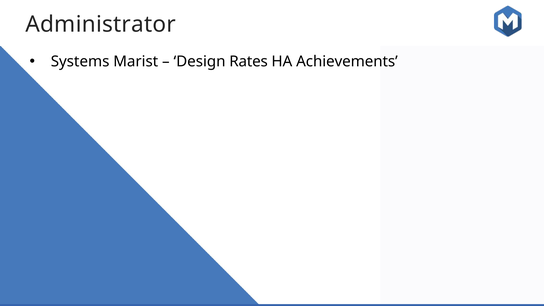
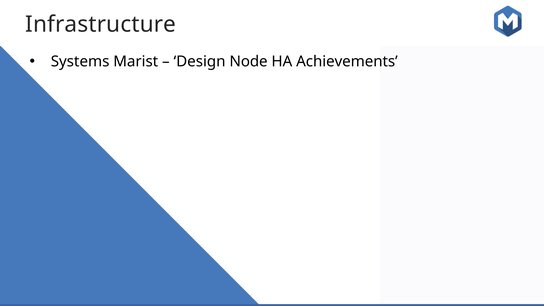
Administrator: Administrator -> Infrastructure
Rates: Rates -> Node
